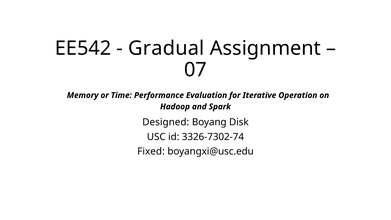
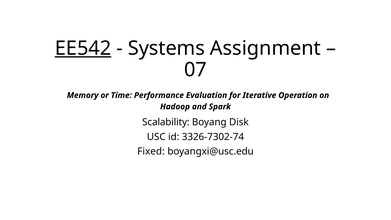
EE542 underline: none -> present
Gradual: Gradual -> Systems
Designed: Designed -> Scalability
